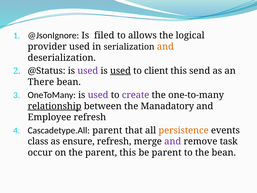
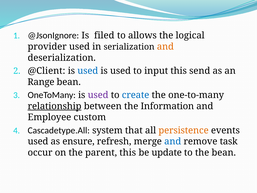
@Status: @Status -> @Client
used at (88, 71) colour: purple -> blue
used at (120, 71) underline: present -> none
client: client -> input
There: There -> Range
create colour: purple -> blue
Manadatory: Manadatory -> Information
Employee refresh: refresh -> custom
Cascadetype.All parent: parent -> system
class at (38, 141): class -> used
and at (173, 141) colour: purple -> blue
be parent: parent -> update
